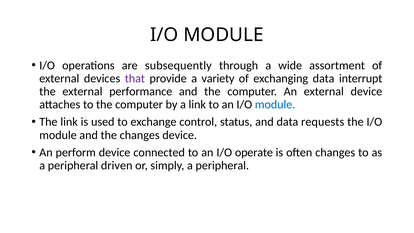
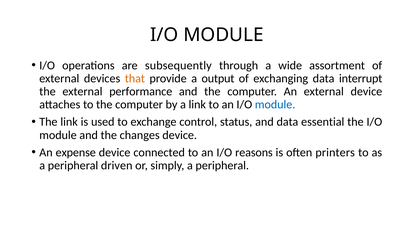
that colour: purple -> orange
variety: variety -> output
requests: requests -> essential
perform: perform -> expense
operate: operate -> reasons
often changes: changes -> printers
